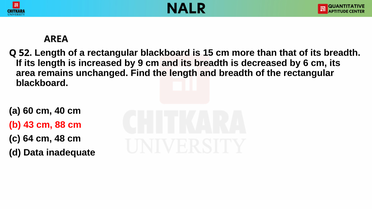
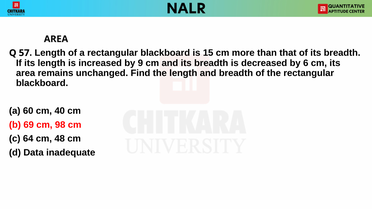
52: 52 -> 57
43: 43 -> 69
88: 88 -> 98
